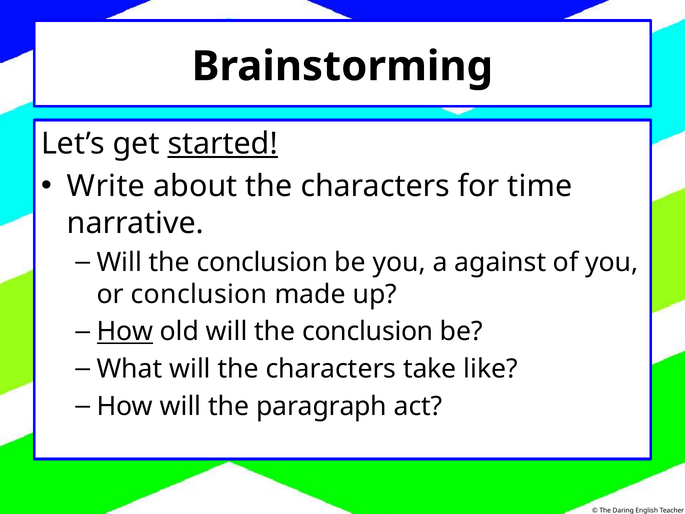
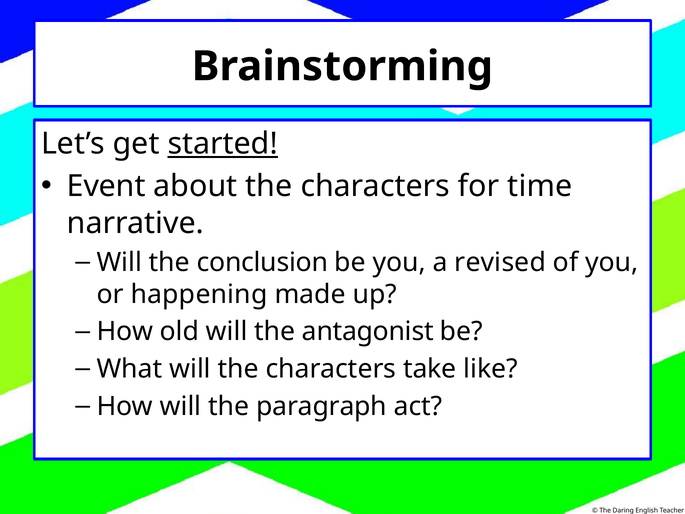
Write: Write -> Event
against: against -> revised
or conclusion: conclusion -> happening
How at (125, 332) underline: present -> none
old will the conclusion: conclusion -> antagonist
